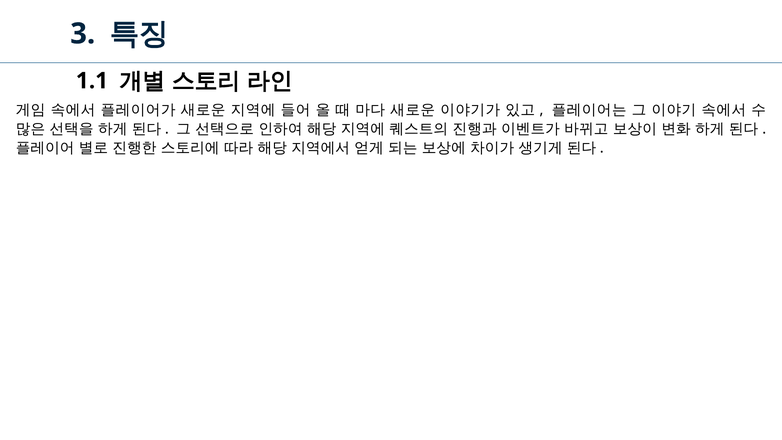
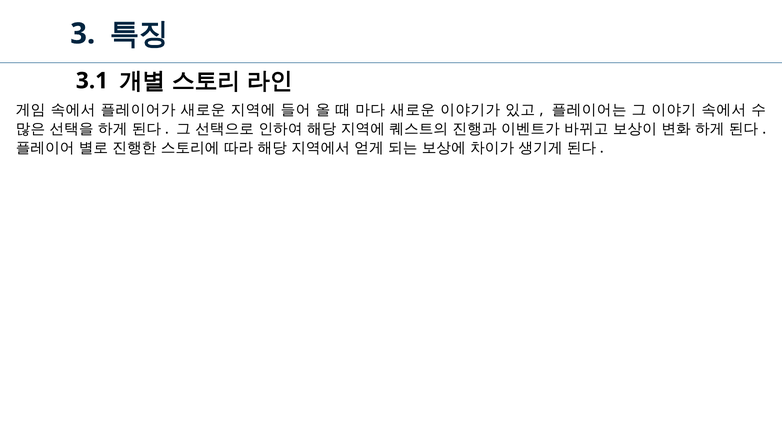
1.1: 1.1 -> 3.1
